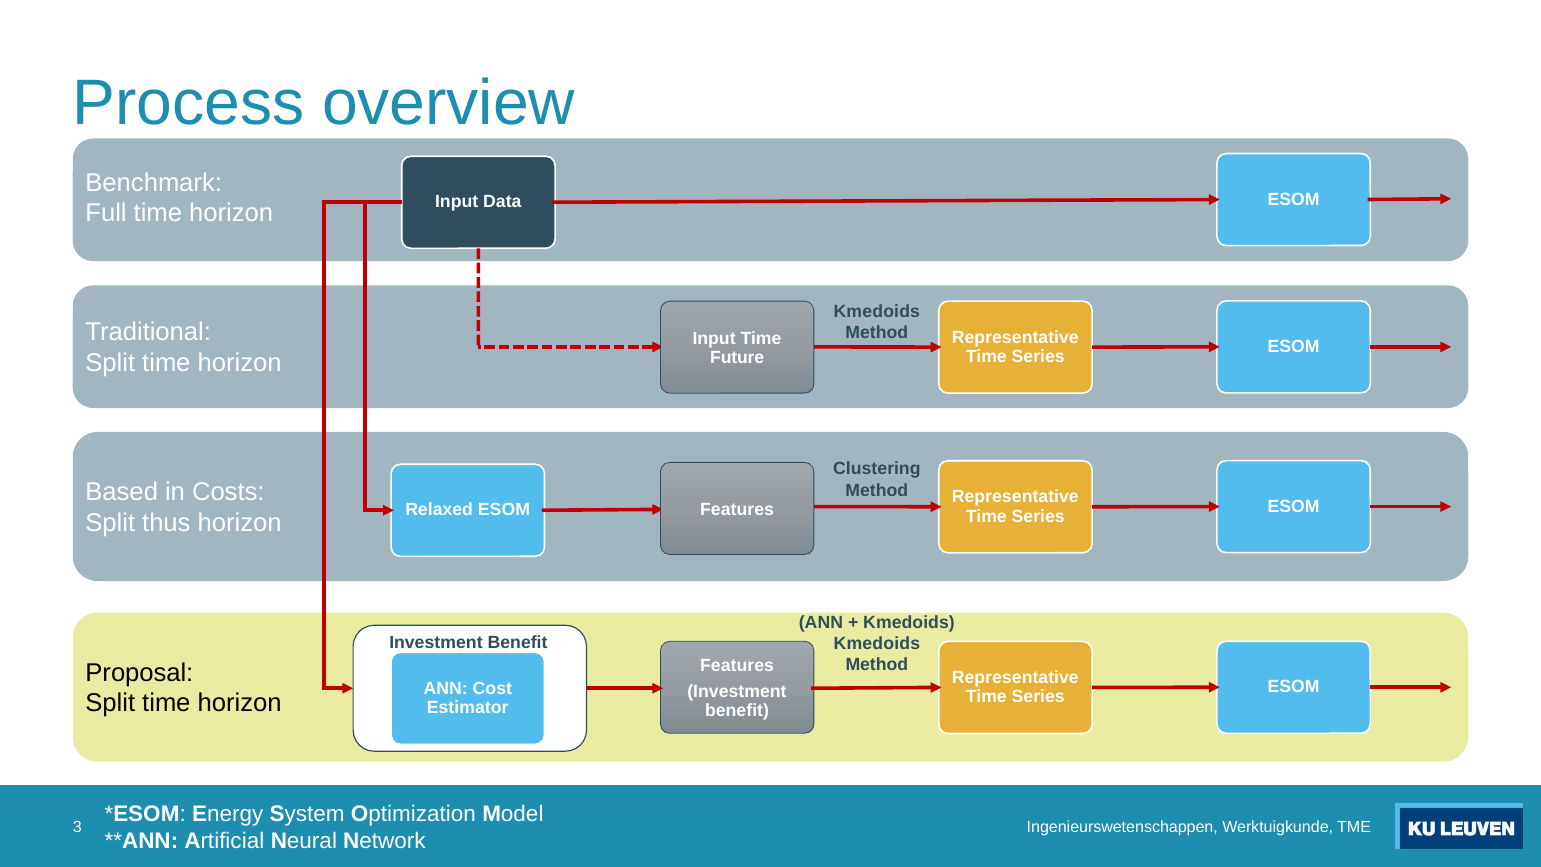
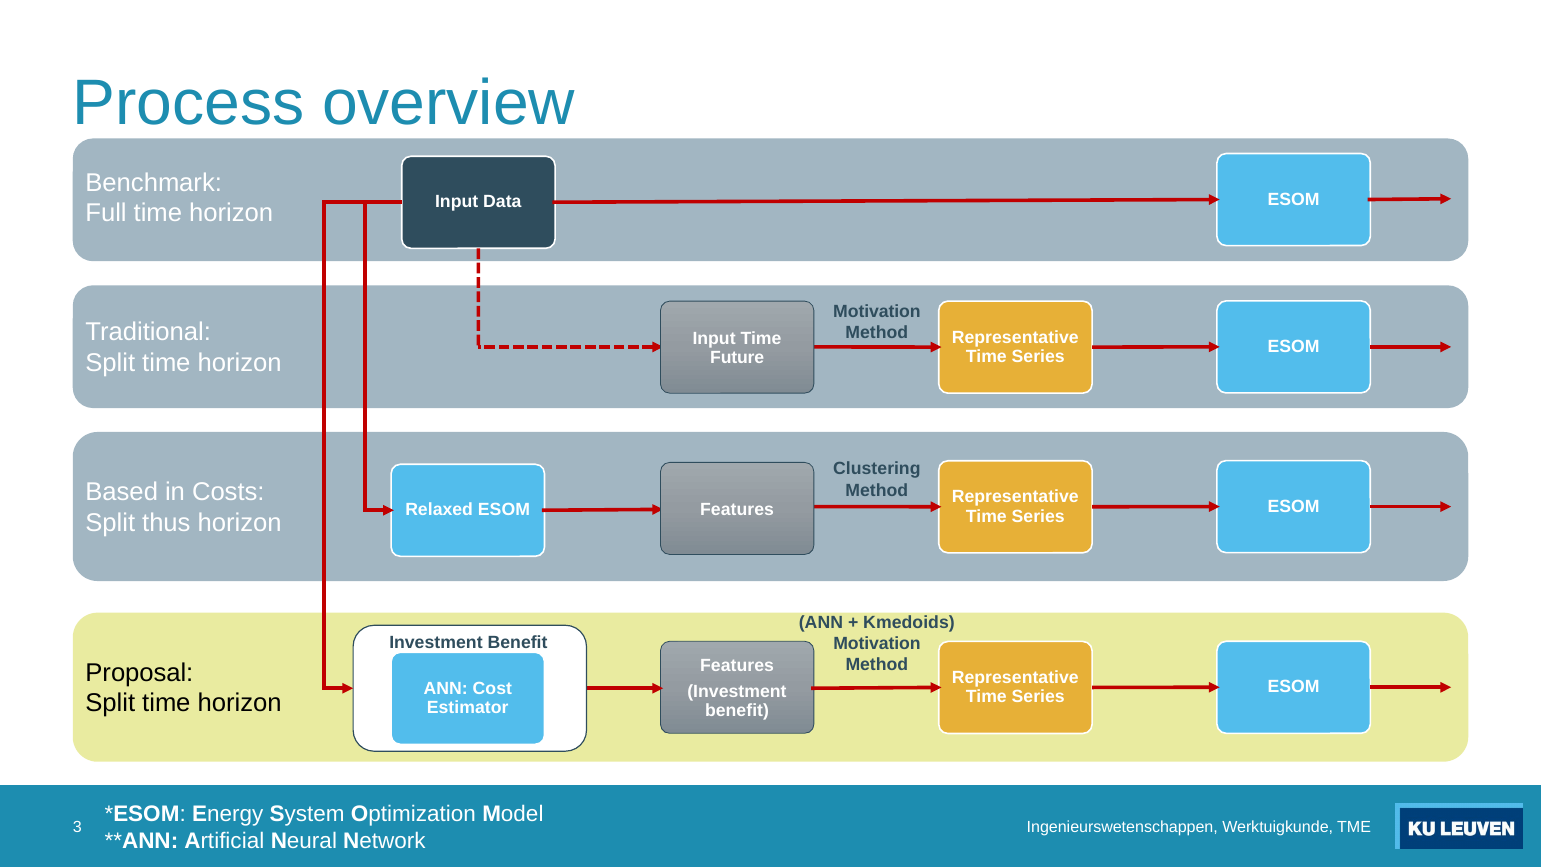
Kmedoids at (877, 311): Kmedoids -> Motivation
Kmedoids at (877, 644): Kmedoids -> Motivation
